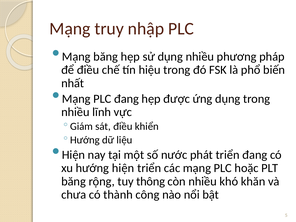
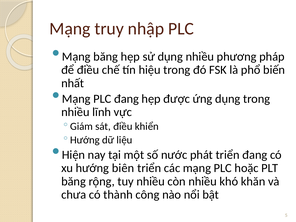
hướng hiện: hiện -> biên
tuy thông: thông -> nhiều
